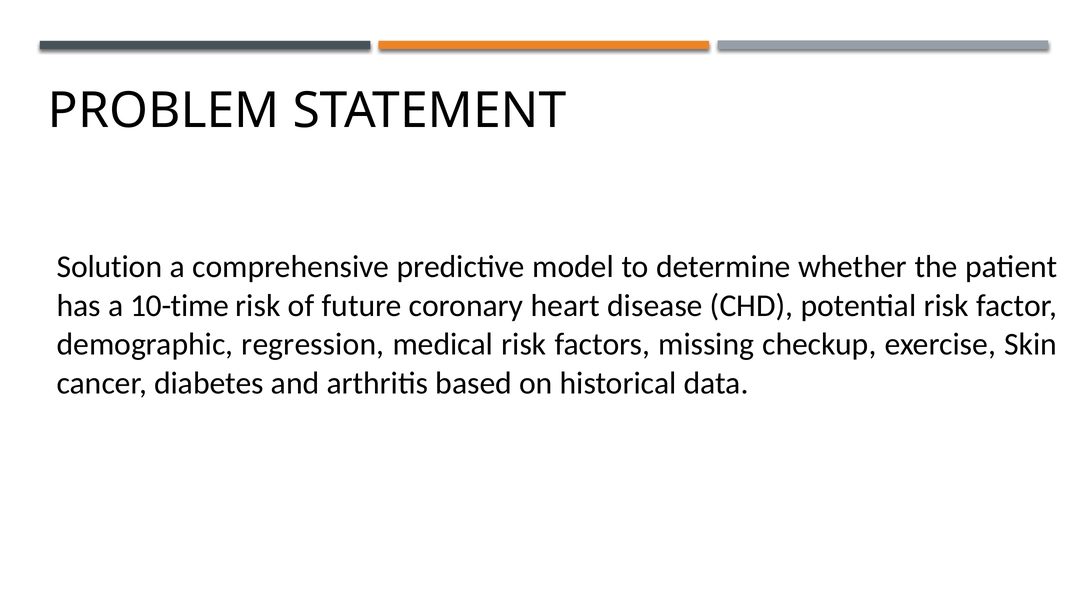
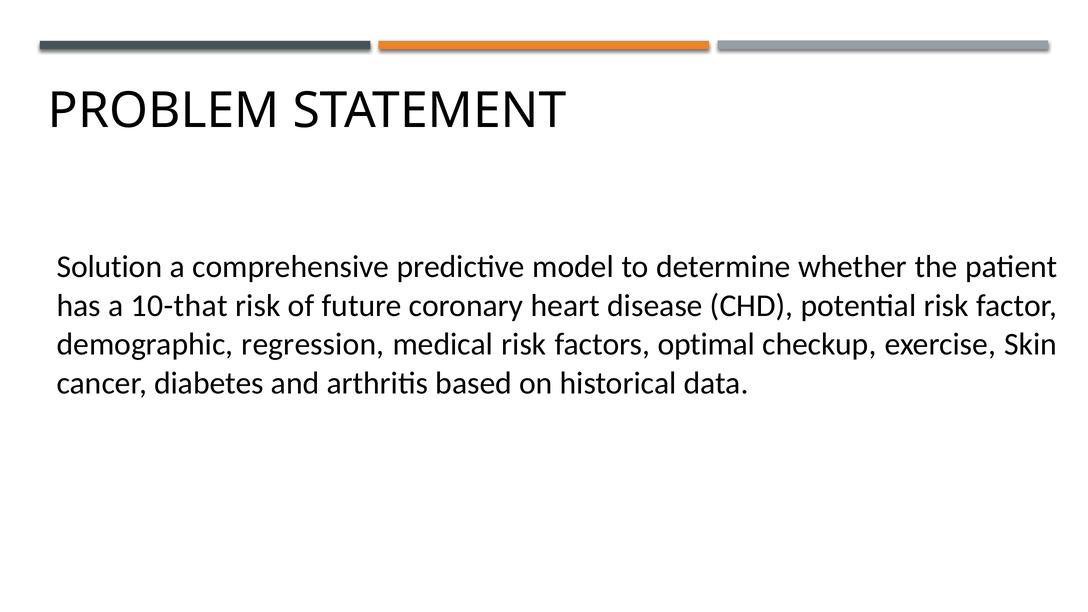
10-time: 10-time -> 10-that
missing: missing -> optimal
